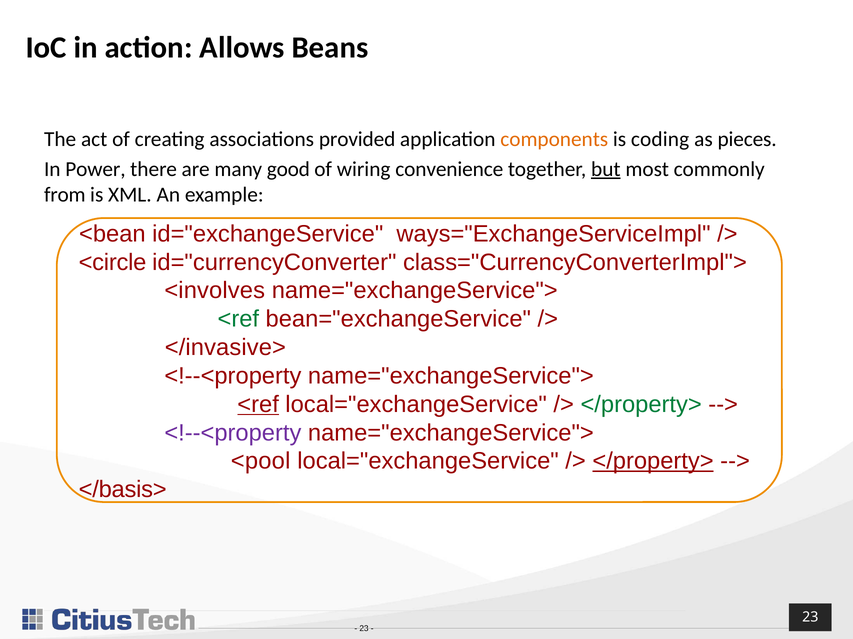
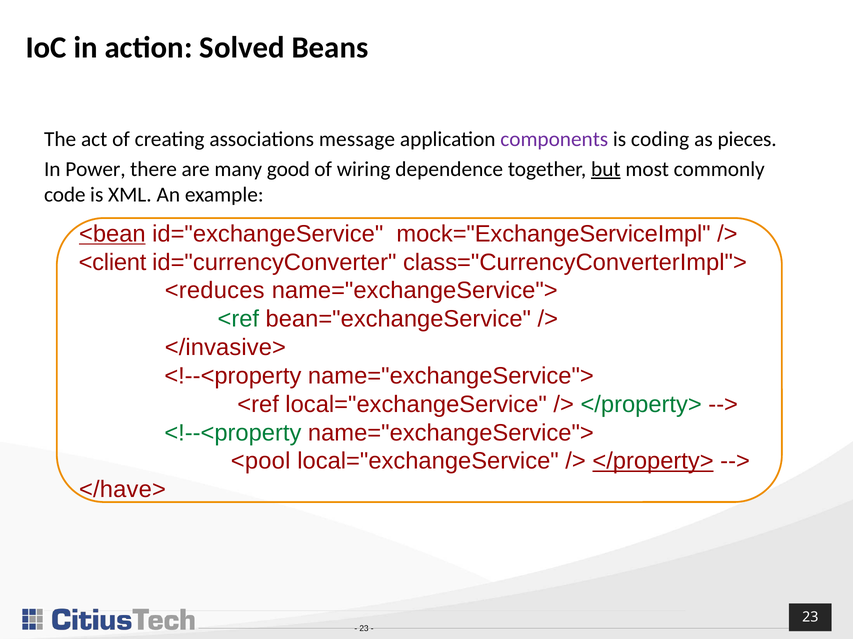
Allows: Allows -> Solved
provided: provided -> message
components colour: orange -> purple
convenience: convenience -> dependence
from: from -> code
<bean underline: none -> present
ways="ExchangeServiceImpl: ways="ExchangeServiceImpl -> mock="ExchangeServiceImpl
<circle: <circle -> <client
<involves: <involves -> <reduces
<ref at (258, 405) underline: present -> none
<!--<property at (233, 433) colour: purple -> green
</basis>: </basis> -> </have>
